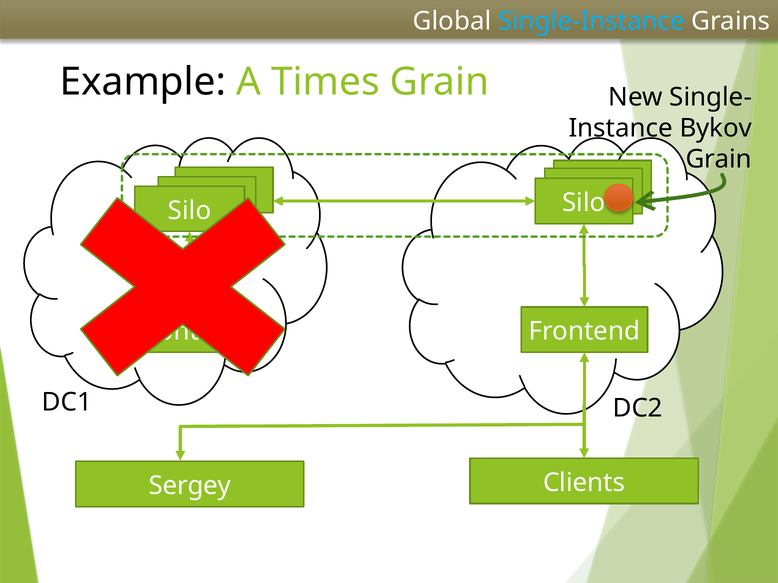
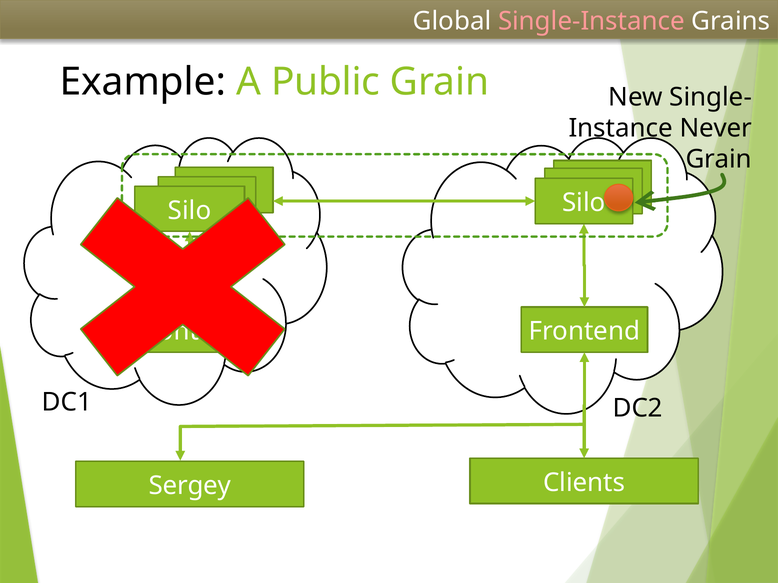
Single-Instance colour: light blue -> pink
Times: Times -> Public
Bykov: Bykov -> Never
